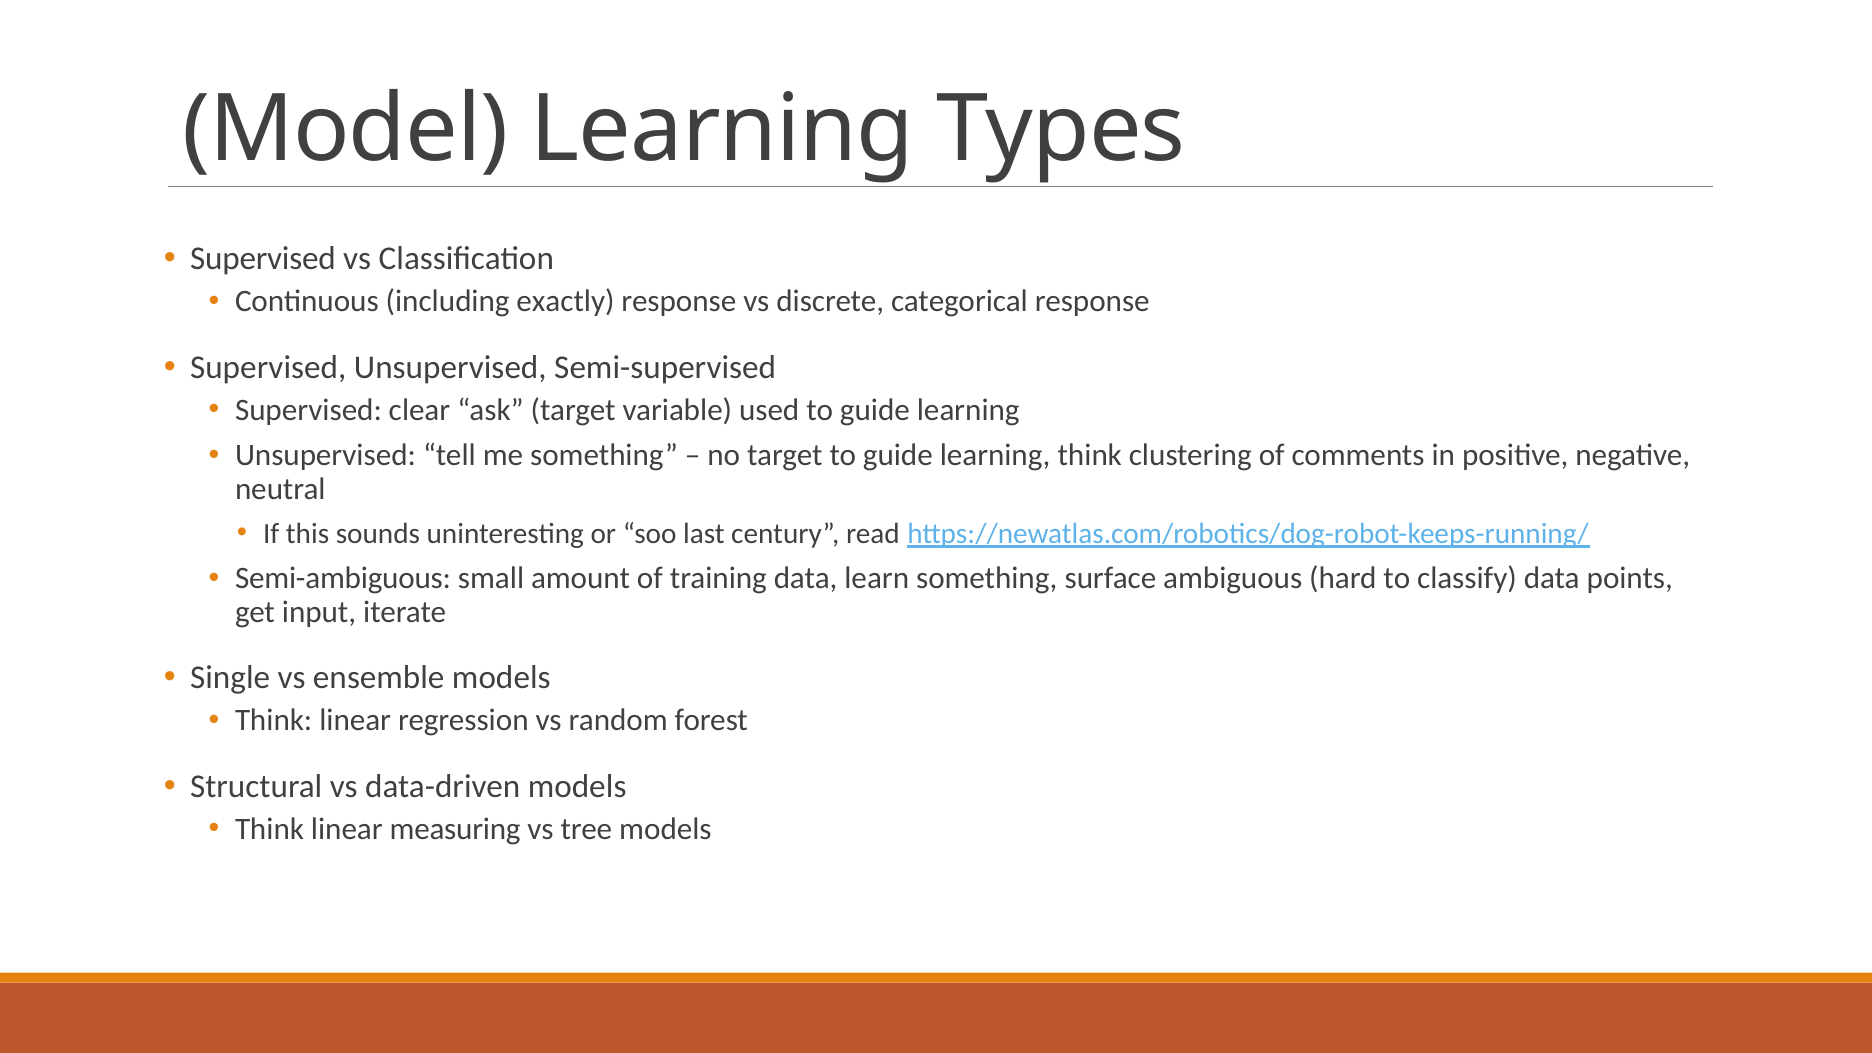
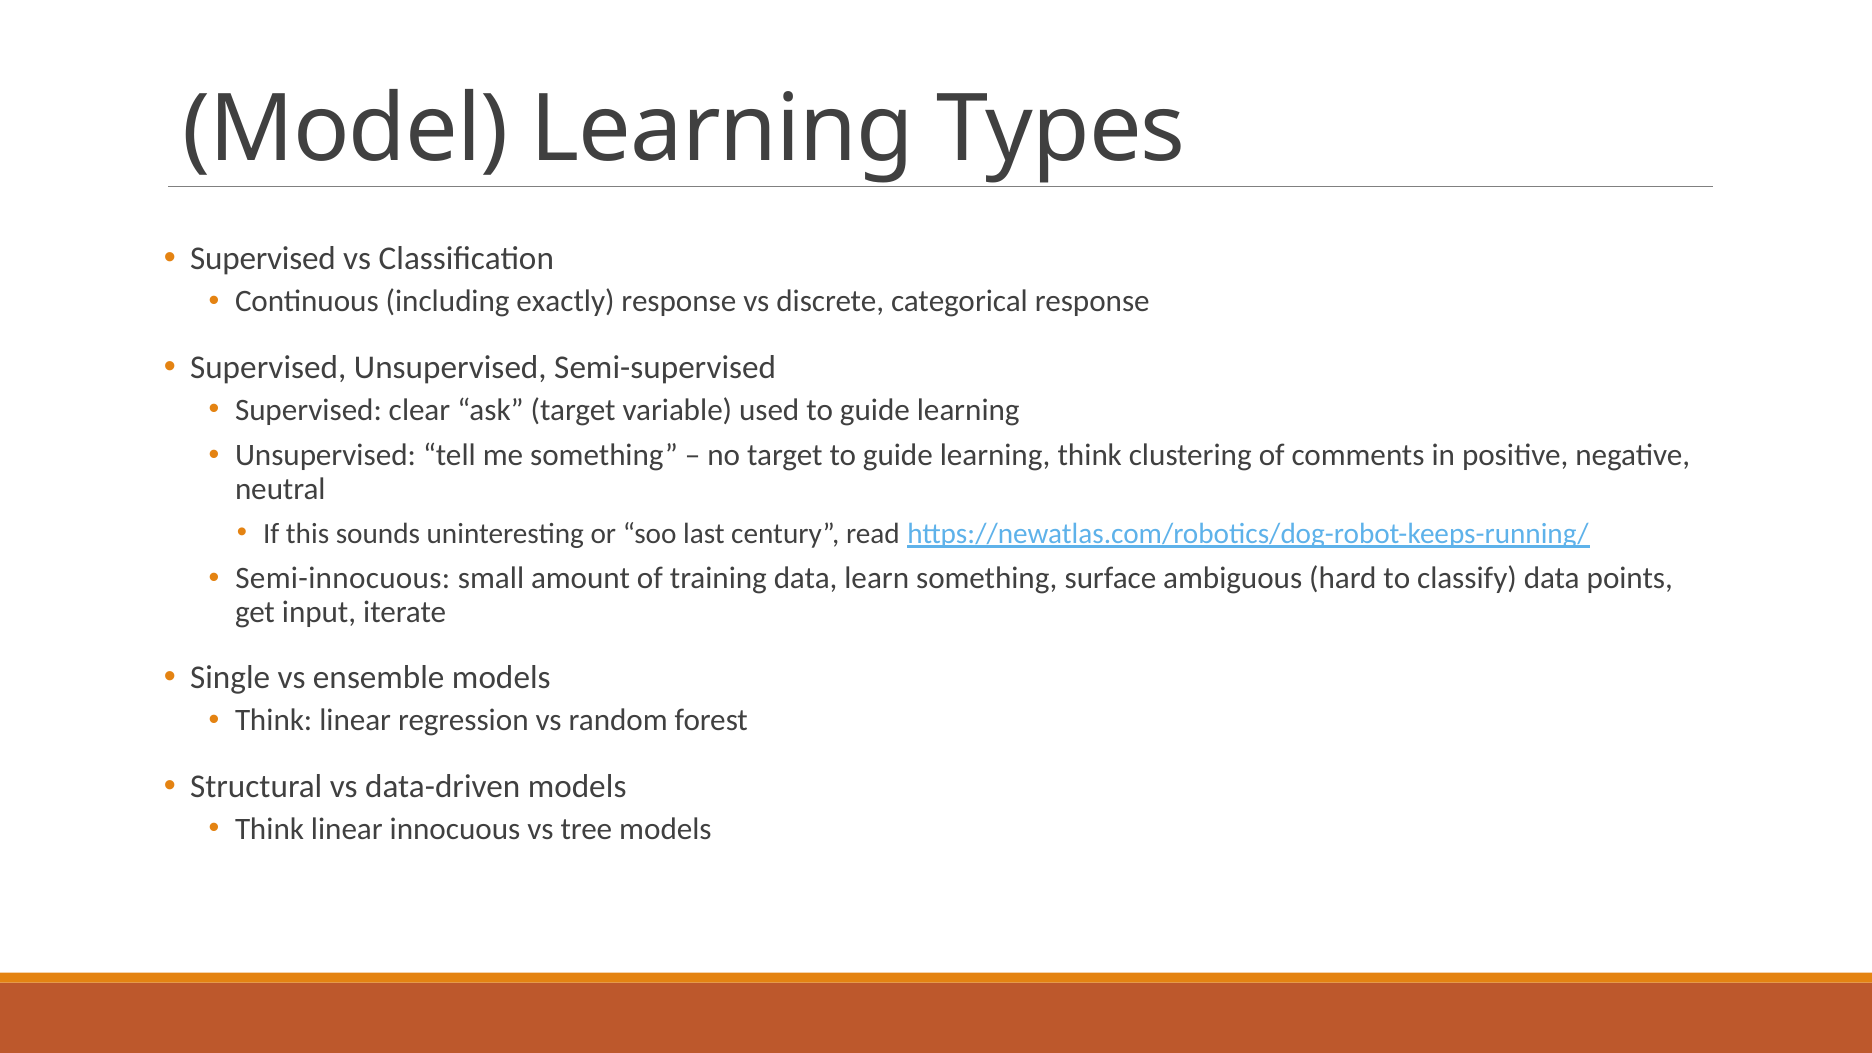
Semi-ambiguous: Semi-ambiguous -> Semi-innocuous
measuring: measuring -> innocuous
